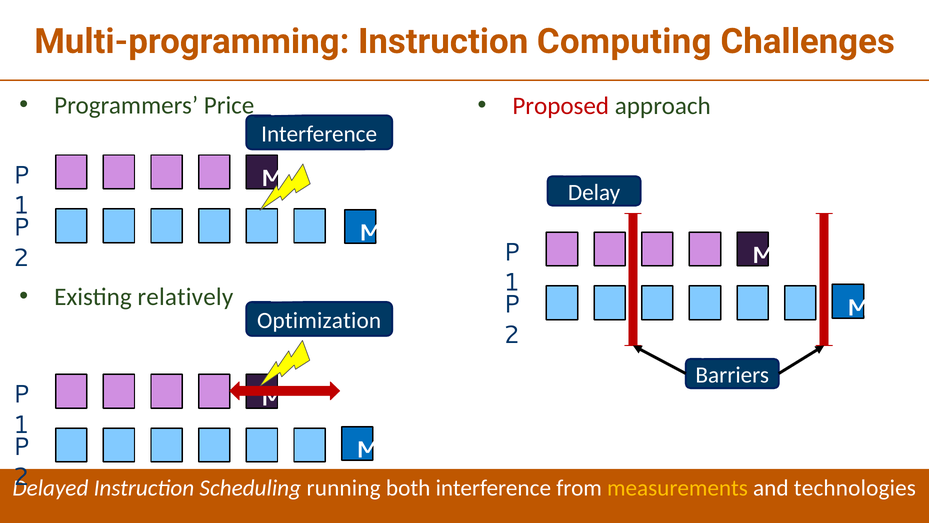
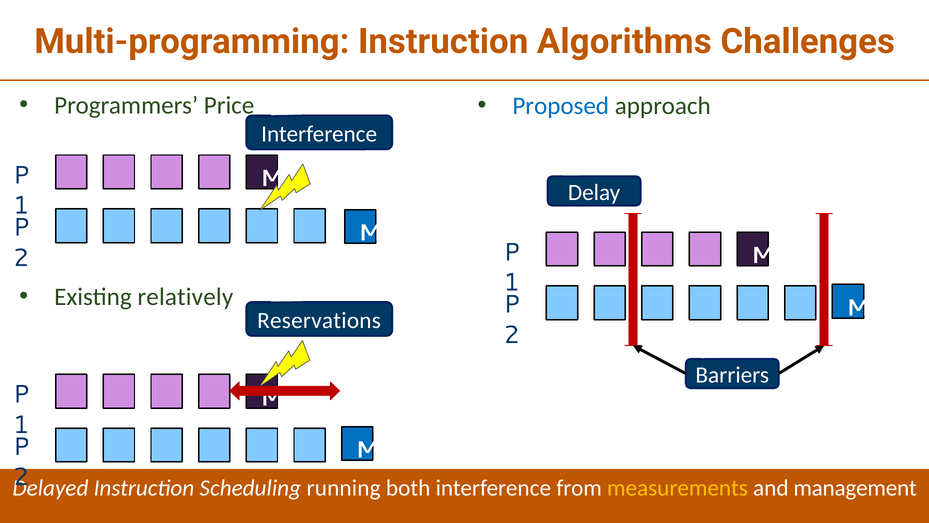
Computing: Computing -> Algorithms
Proposed colour: red -> blue
Optimization: Optimization -> Reservations
technologies: technologies -> management
